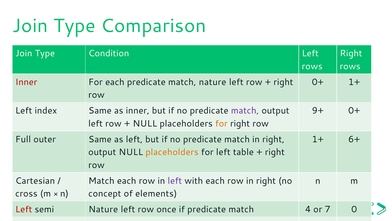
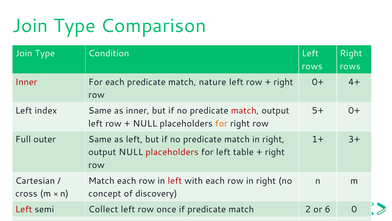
0+ 1+: 1+ -> 4+
match at (245, 110) colour: purple -> red
9+: 9+ -> 5+
6+: 6+ -> 3+
placeholders at (172, 152) colour: orange -> red
left at (175, 180) colour: purple -> red
elements: elements -> discovery
semi Nature: Nature -> Collect
4: 4 -> 2
7: 7 -> 6
